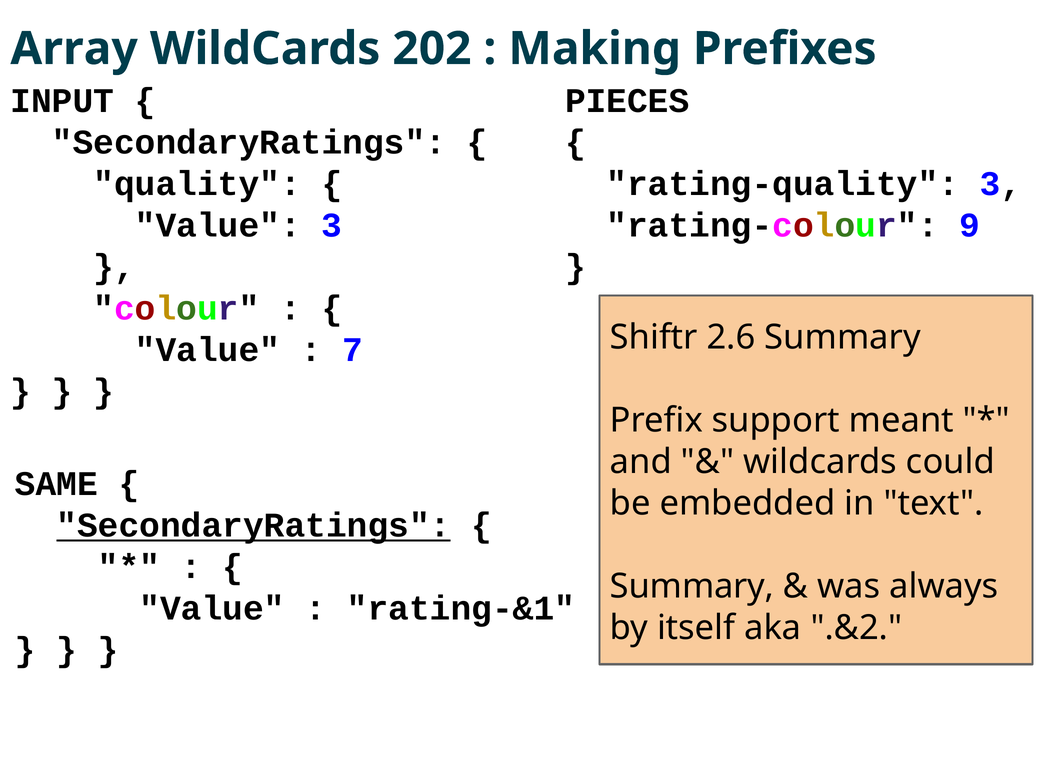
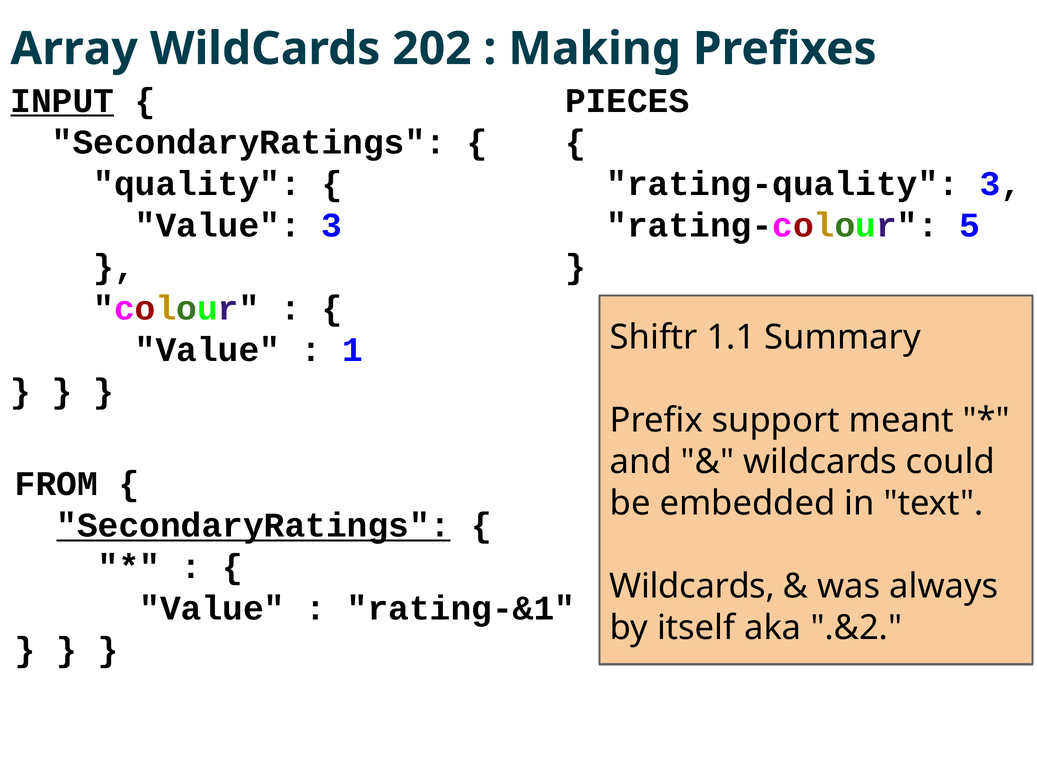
INPUT underline: none -> present
9: 9 -> 5
2.6: 2.6 -> 1.1
7: 7 -> 1
SAME: SAME -> FROM
Summary at (692, 586): Summary -> Wildcards
